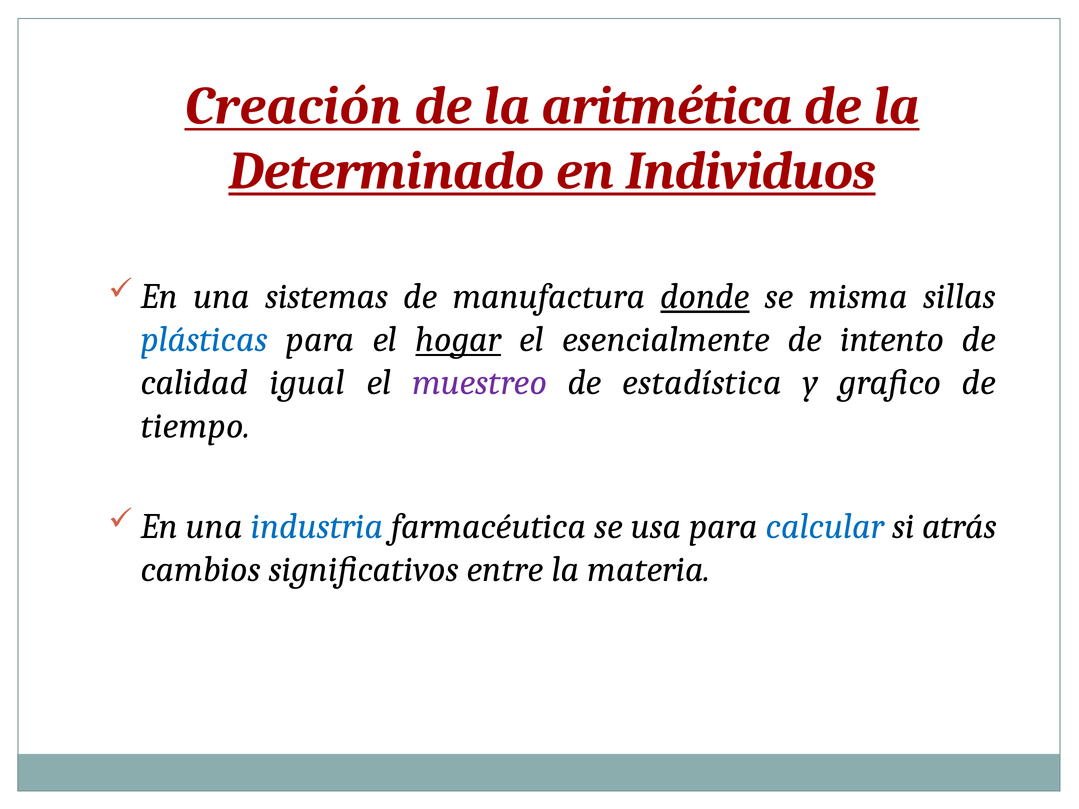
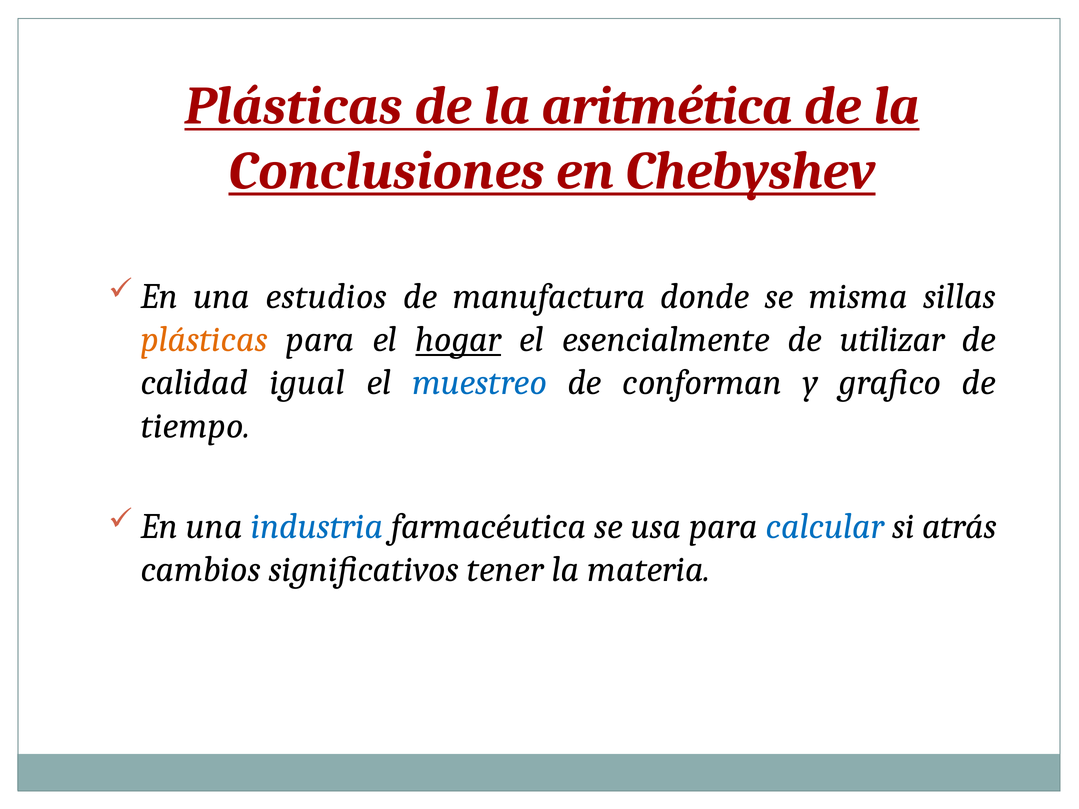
Creación at (293, 106): Creación -> Plásticas
Determinado: Determinado -> Conclusiones
Individuos: Individuos -> Chebyshev
sistemas: sistemas -> estudios
donde underline: present -> none
plásticas at (204, 340) colour: blue -> orange
intento: intento -> utilizar
muestreo colour: purple -> blue
estadística: estadística -> conforman
entre: entre -> tener
